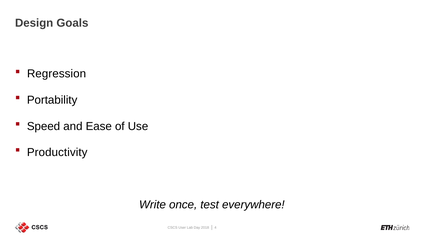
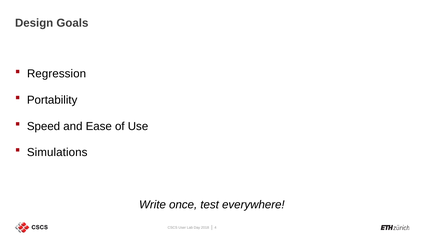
Productivity: Productivity -> Simulations
